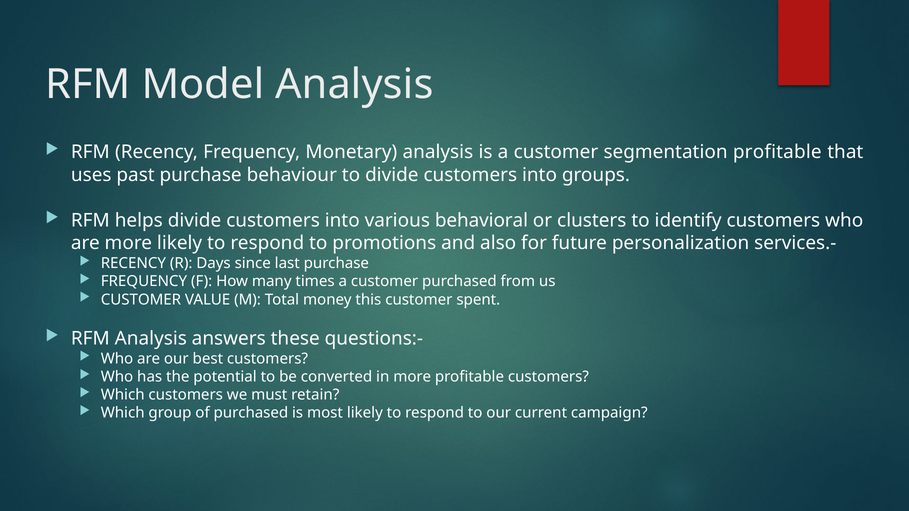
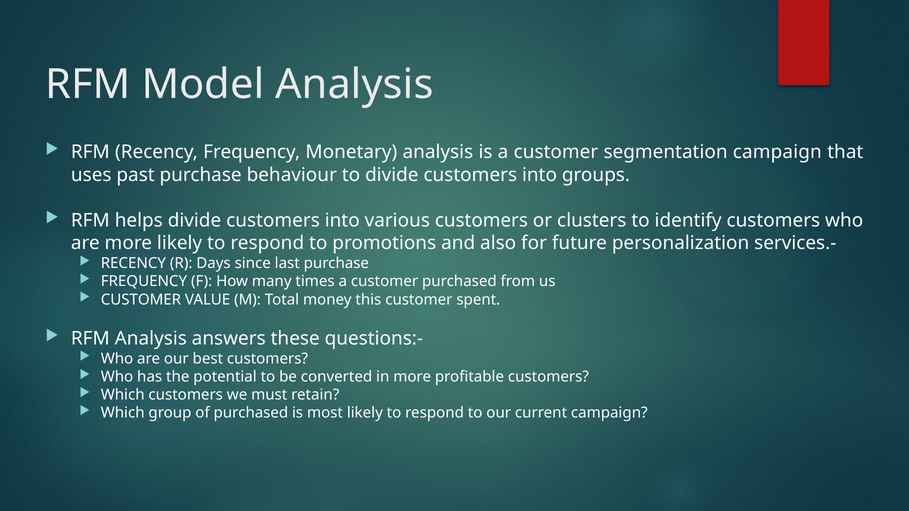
segmentation profitable: profitable -> campaign
various behavioral: behavioral -> customers
